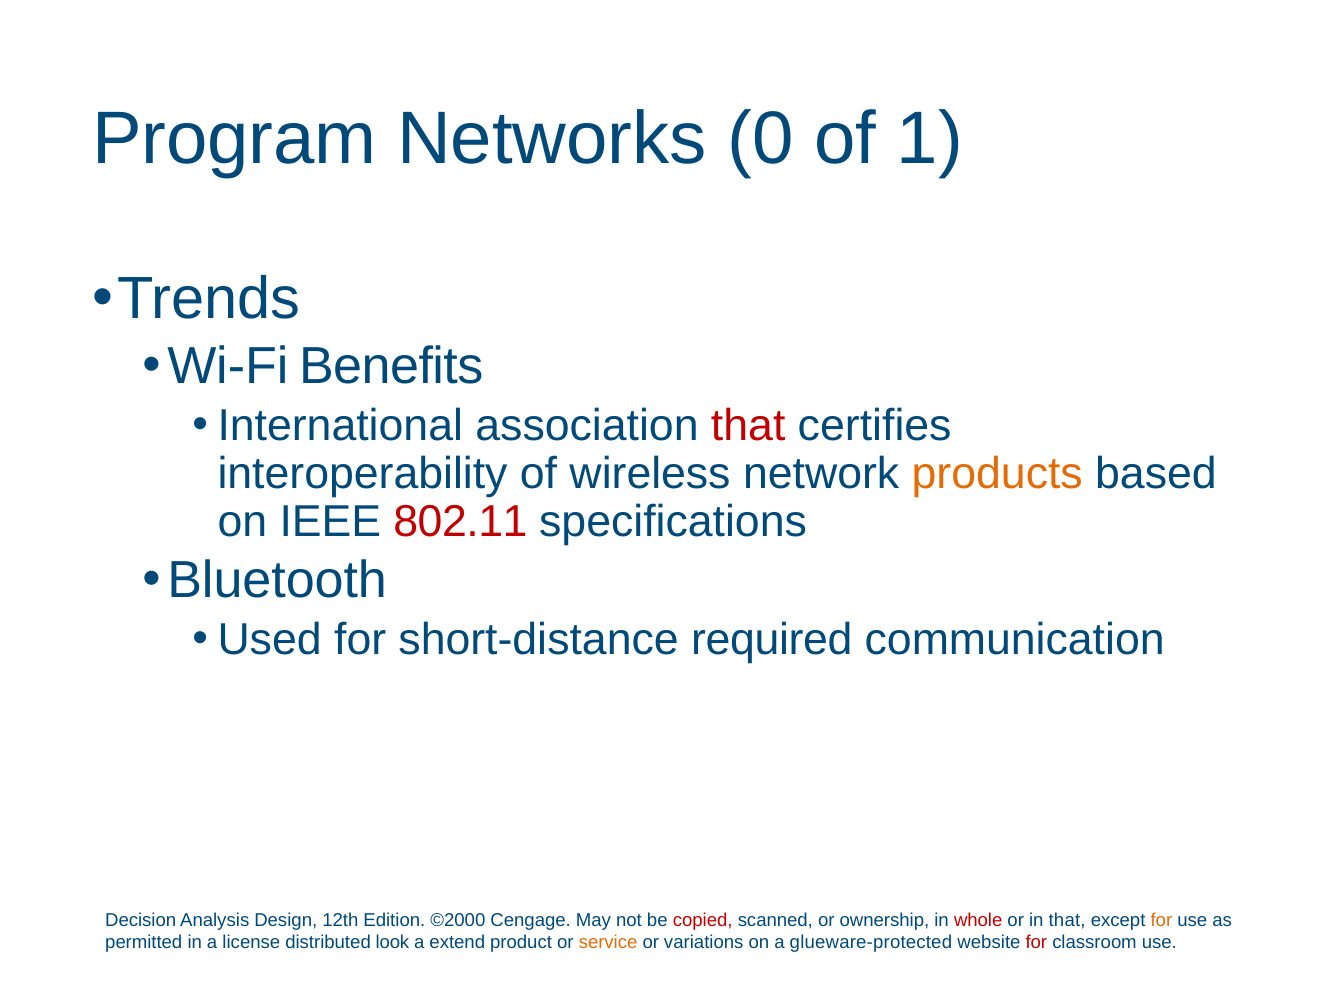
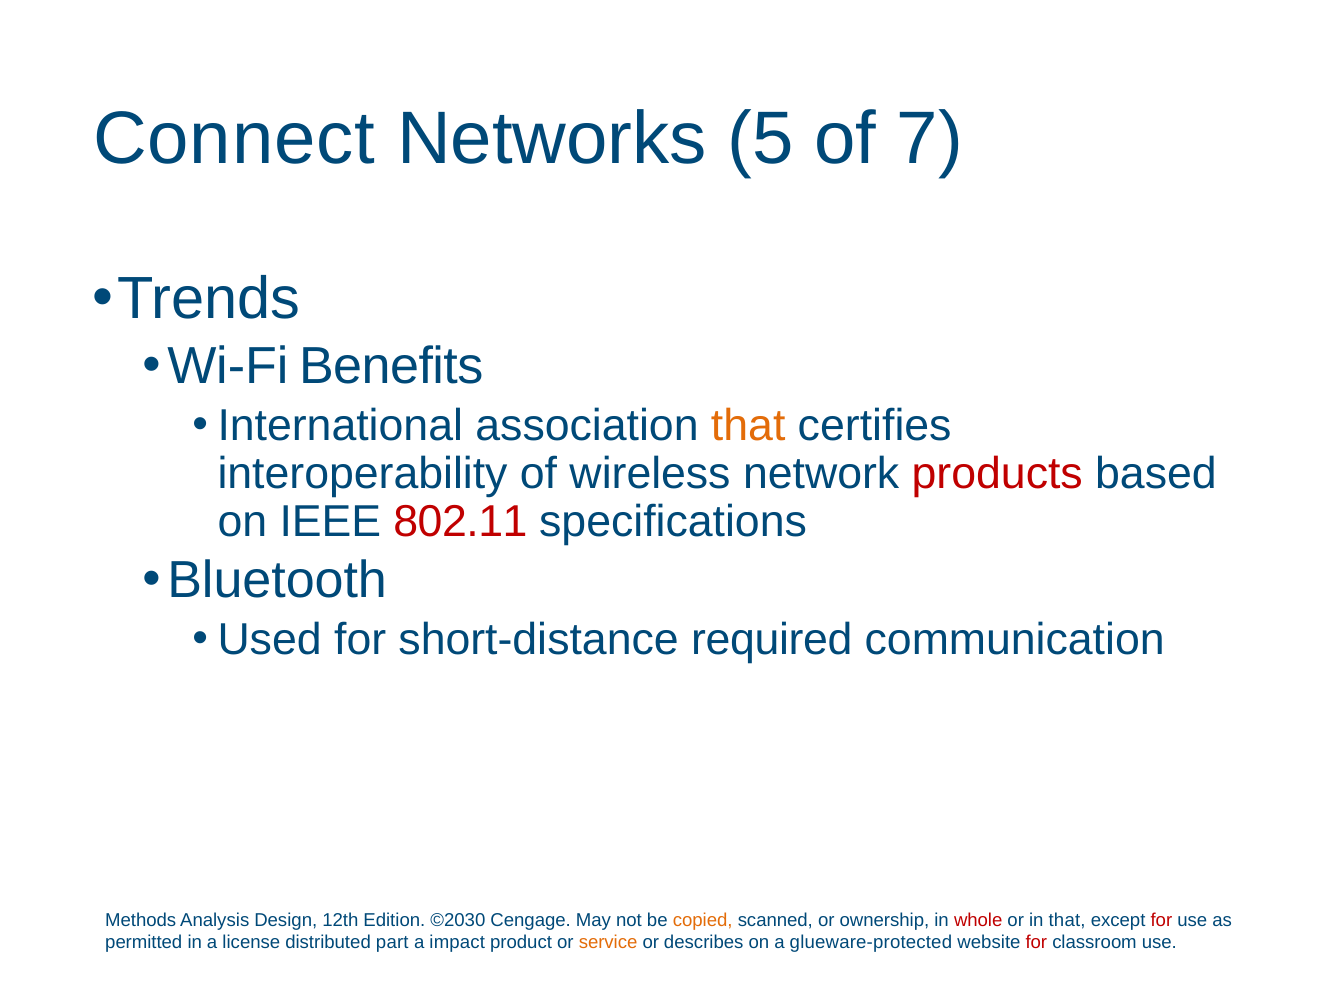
Program: Program -> Connect
0: 0 -> 5
1: 1 -> 7
that at (748, 426) colour: red -> orange
products colour: orange -> red
Decision: Decision -> Methods
©2000: ©2000 -> ©2030
copied colour: red -> orange
for at (1161, 921) colour: orange -> red
look: look -> part
extend: extend -> impact
variations: variations -> describes
